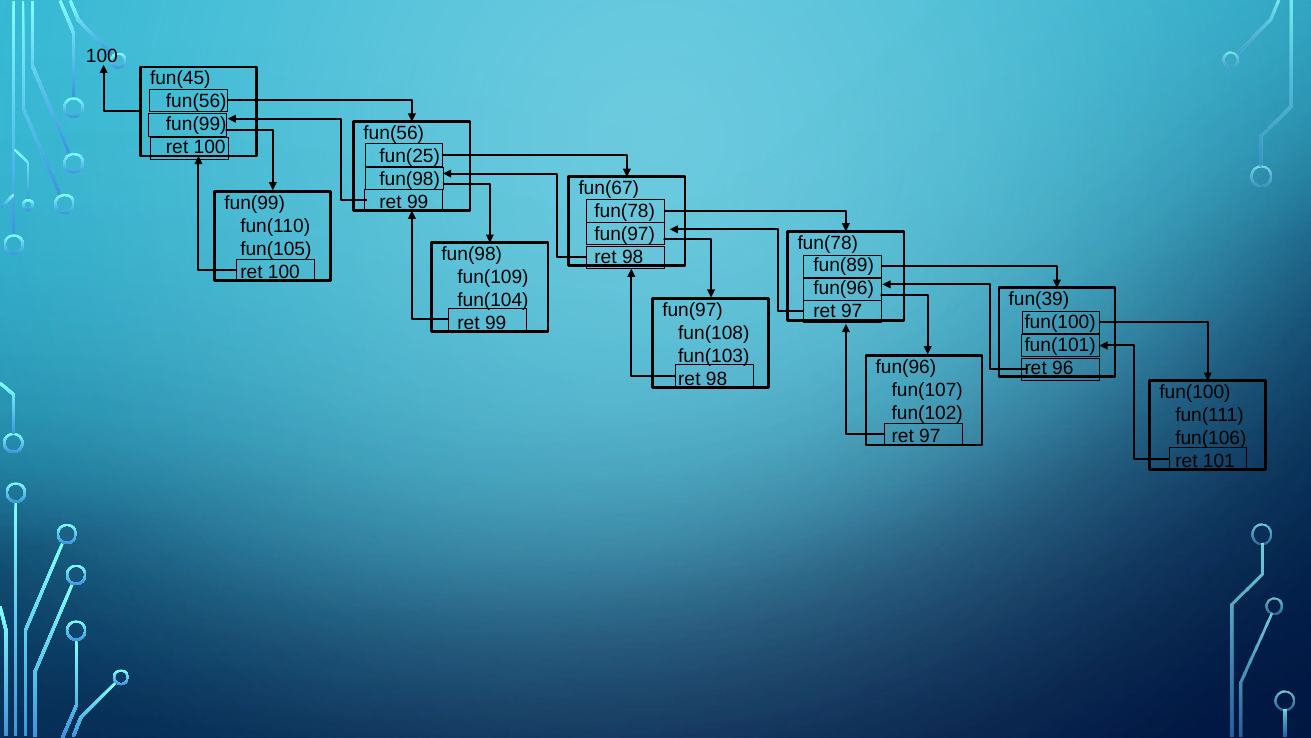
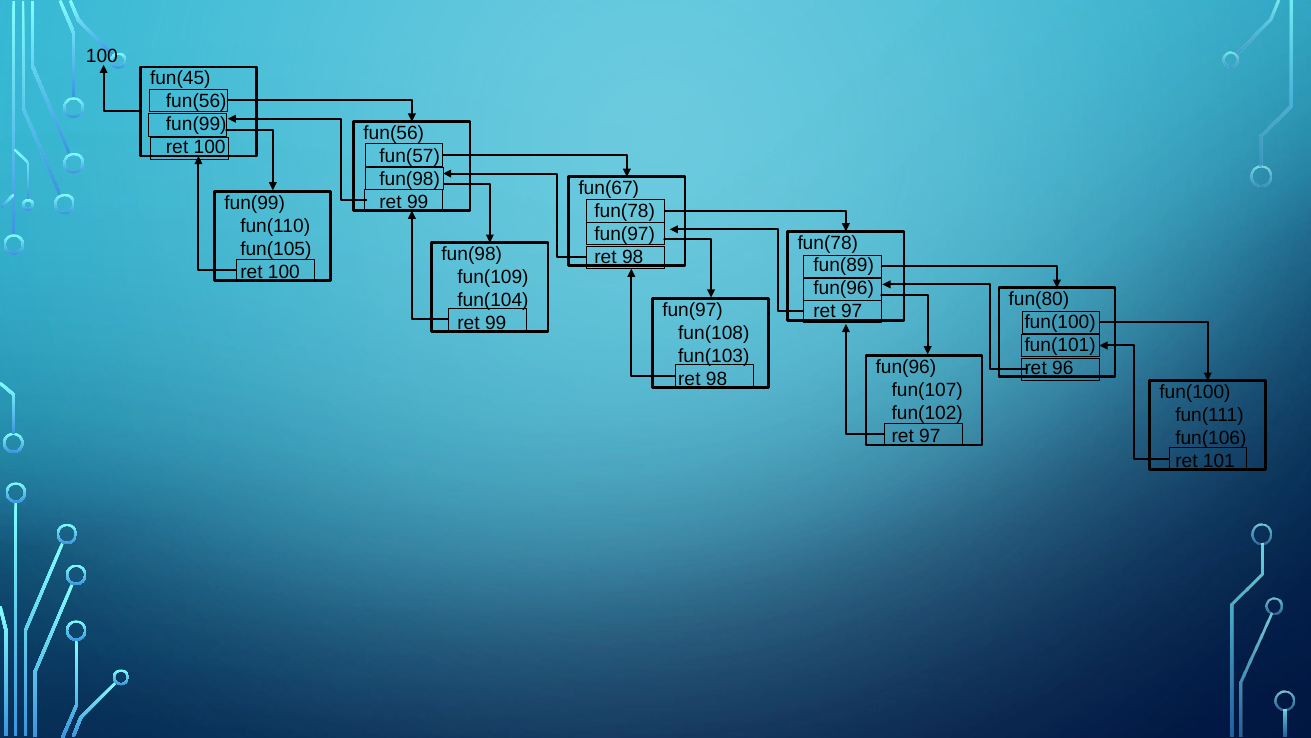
fun(25: fun(25 -> fun(57
fun(39: fun(39 -> fun(80
